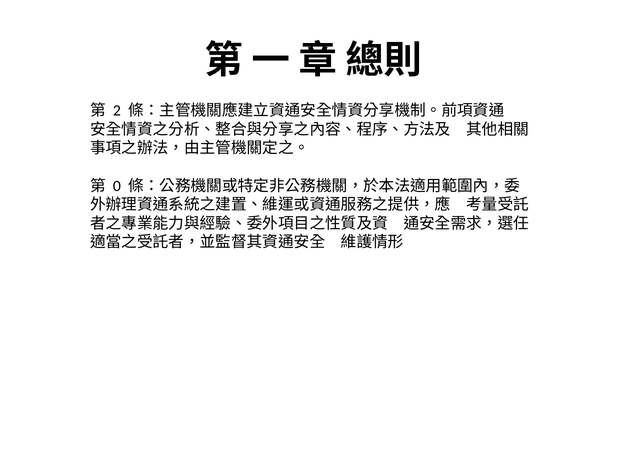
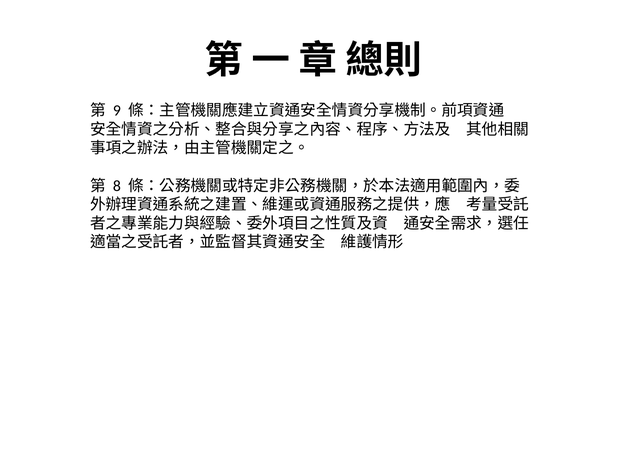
2: 2 -> 9
0: 0 -> 8
